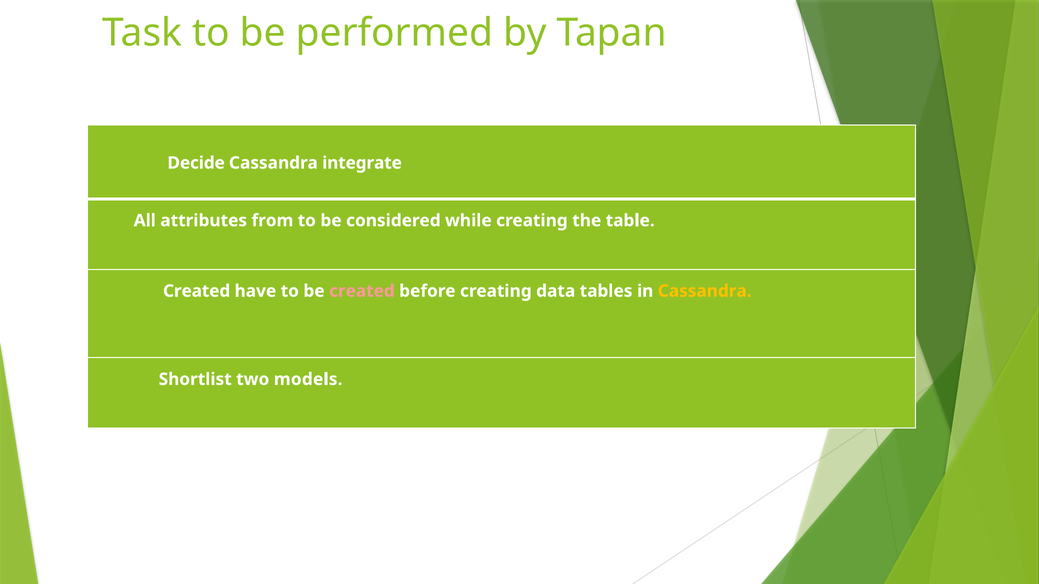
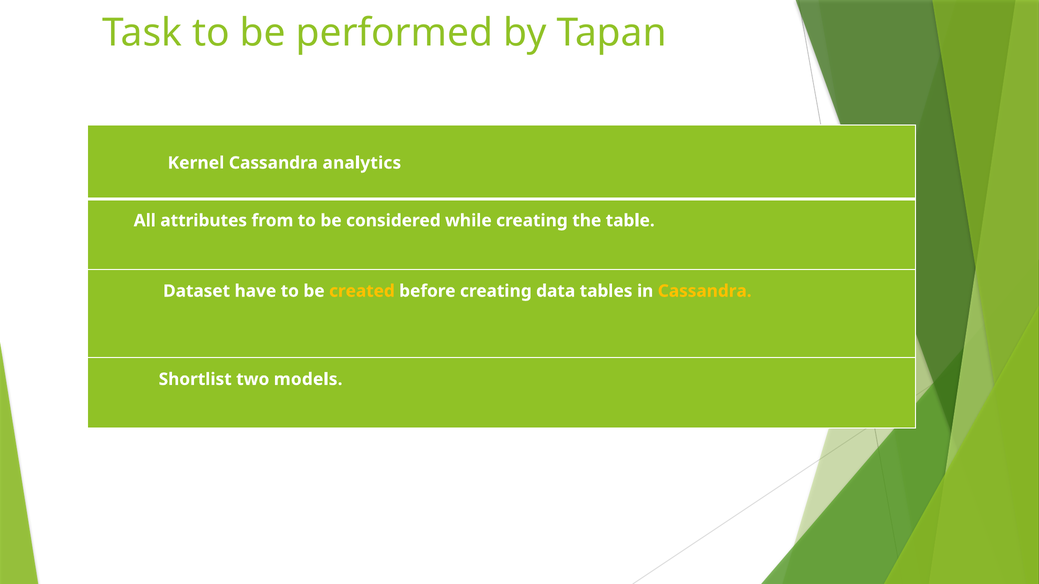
Decide: Decide -> Kernel
integrate: integrate -> analytics
Created at (197, 291): Created -> Dataset
created at (362, 291) colour: pink -> yellow
